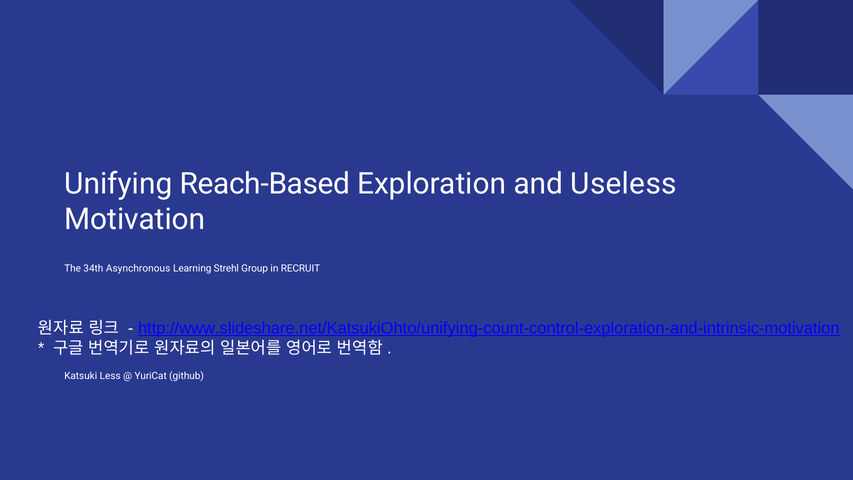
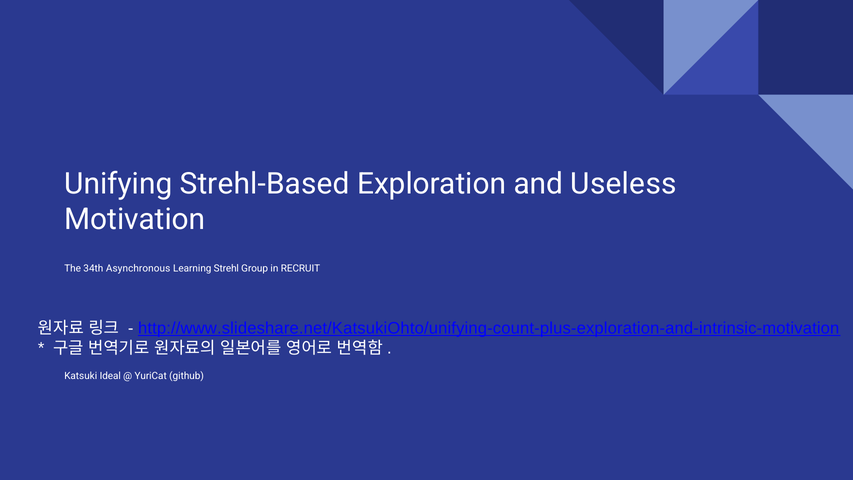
Reach-Based: Reach-Based -> Strehl-Based
http://www.slideshare.net/KatsukiOhto/unifying-count-control-exploration-and-intrinsic-motivation: http://www.slideshare.net/KatsukiOhto/unifying-count-control-exploration-and-intrinsic-motivation -> http://www.slideshare.net/KatsukiOhto/unifying-count-plus-exploration-and-intrinsic-motivation
Less: Less -> Ideal
